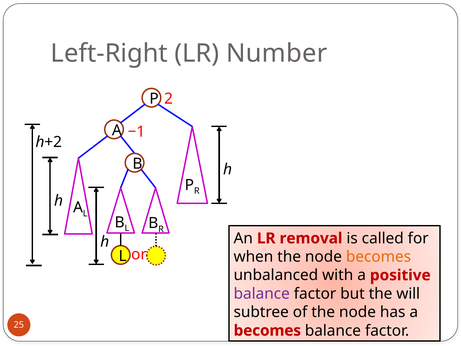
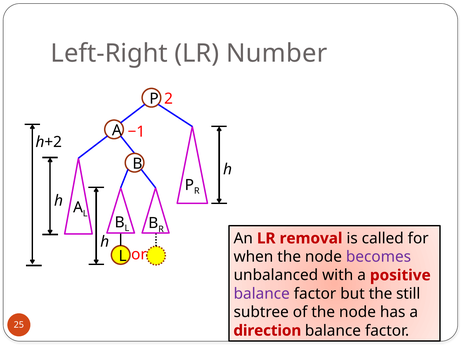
becomes at (378, 257) colour: orange -> purple
will: will -> still
becomes at (267, 330): becomes -> direction
